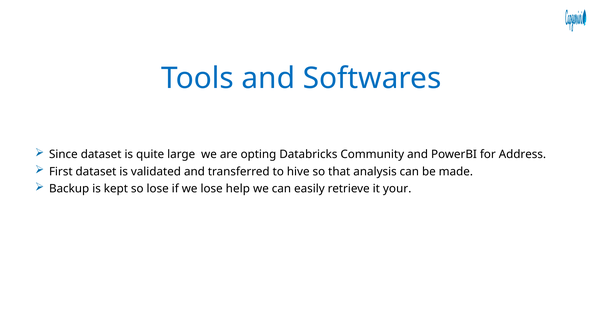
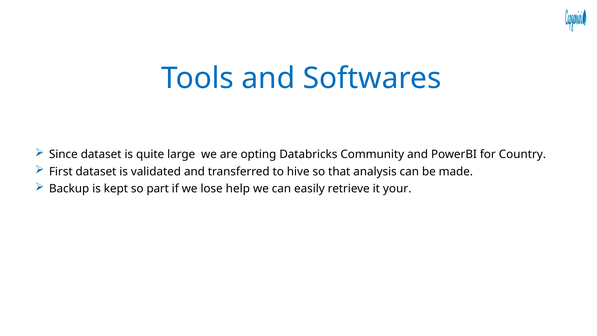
Address: Address -> Country
so lose: lose -> part
